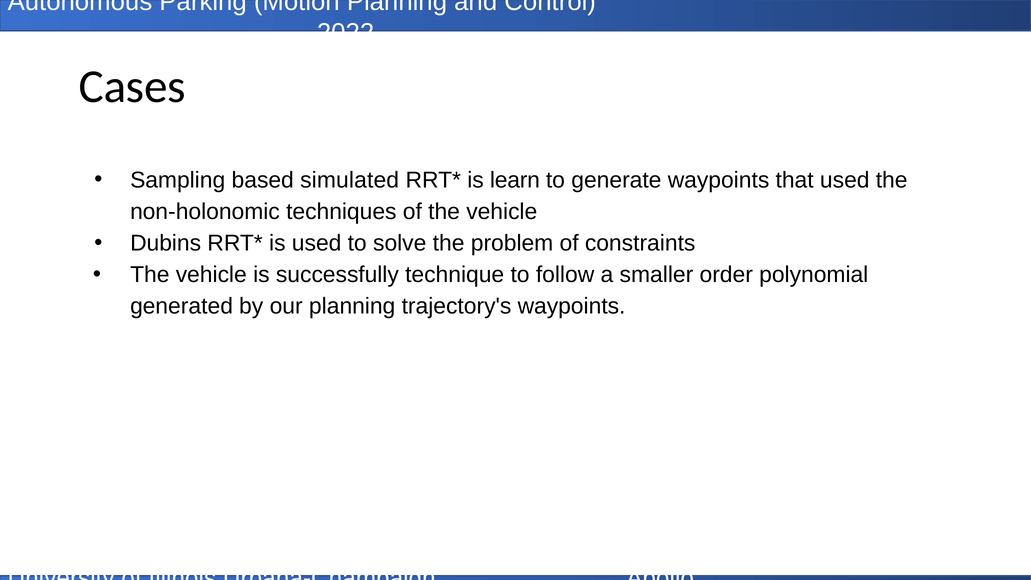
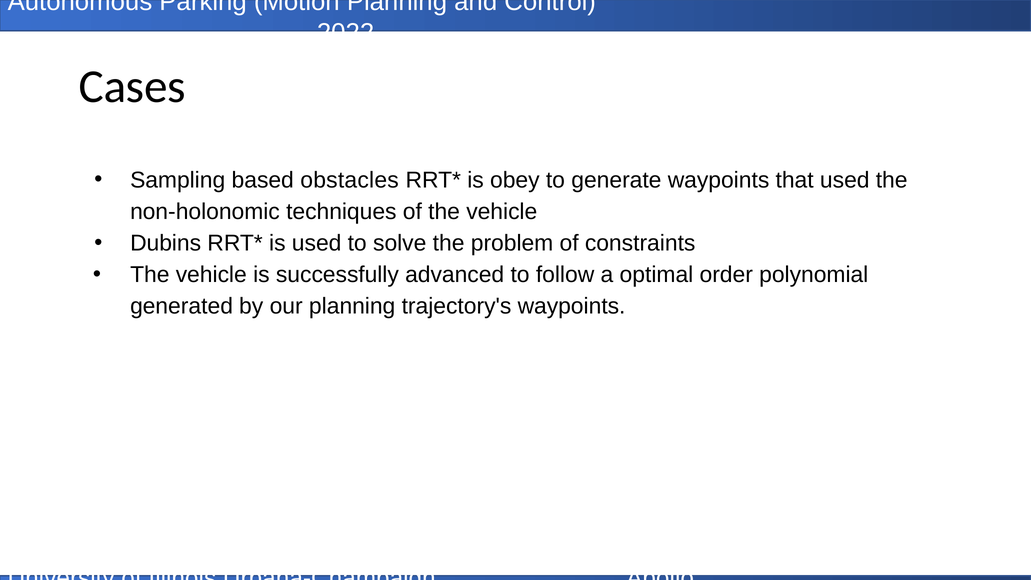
simulated: simulated -> obstacles
learn: learn -> obey
technique: technique -> advanced
smaller: smaller -> optimal
